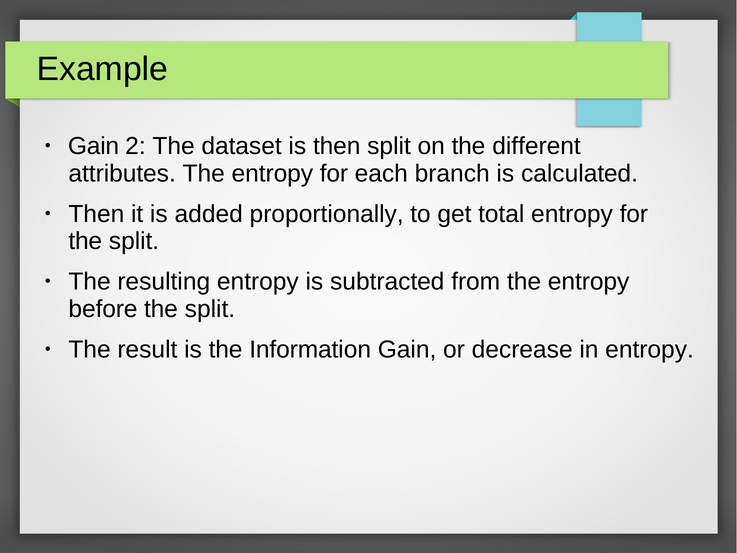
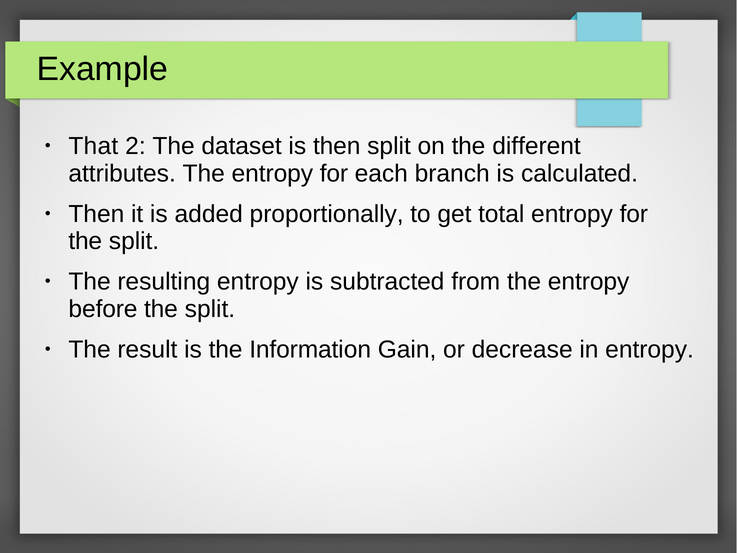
Gain at (94, 146): Gain -> That
